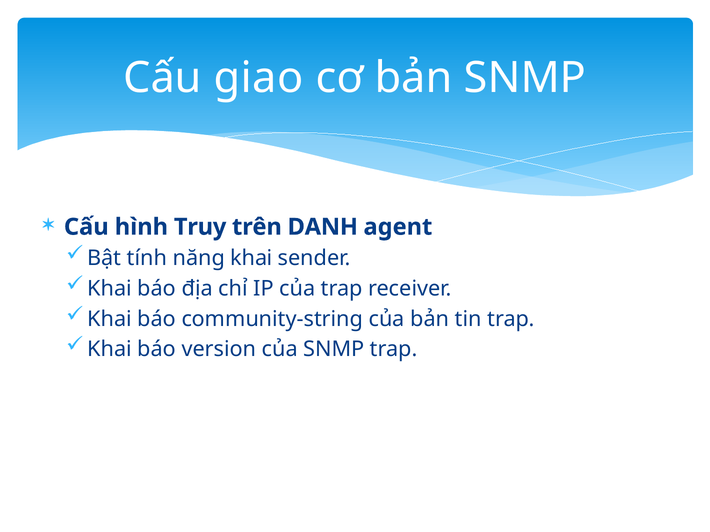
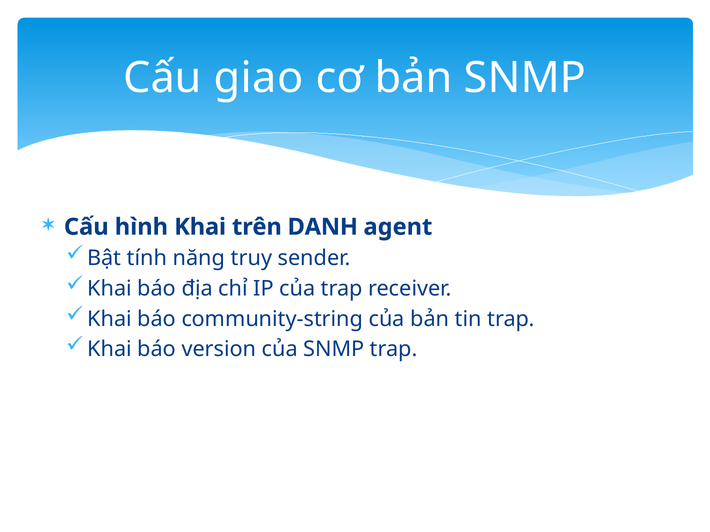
hình Truy: Truy -> Khai
năng khai: khai -> truy
